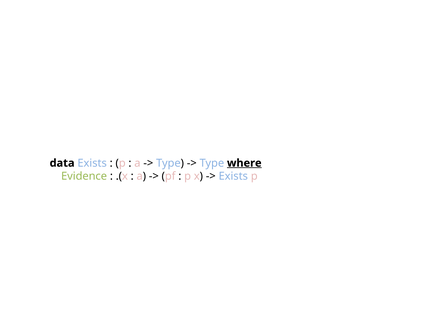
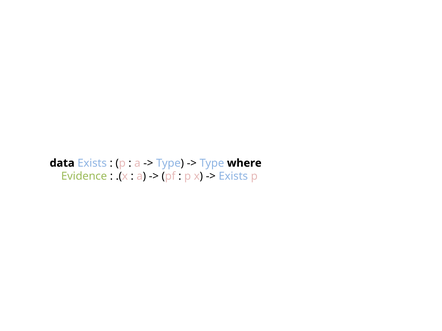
where underline: present -> none
